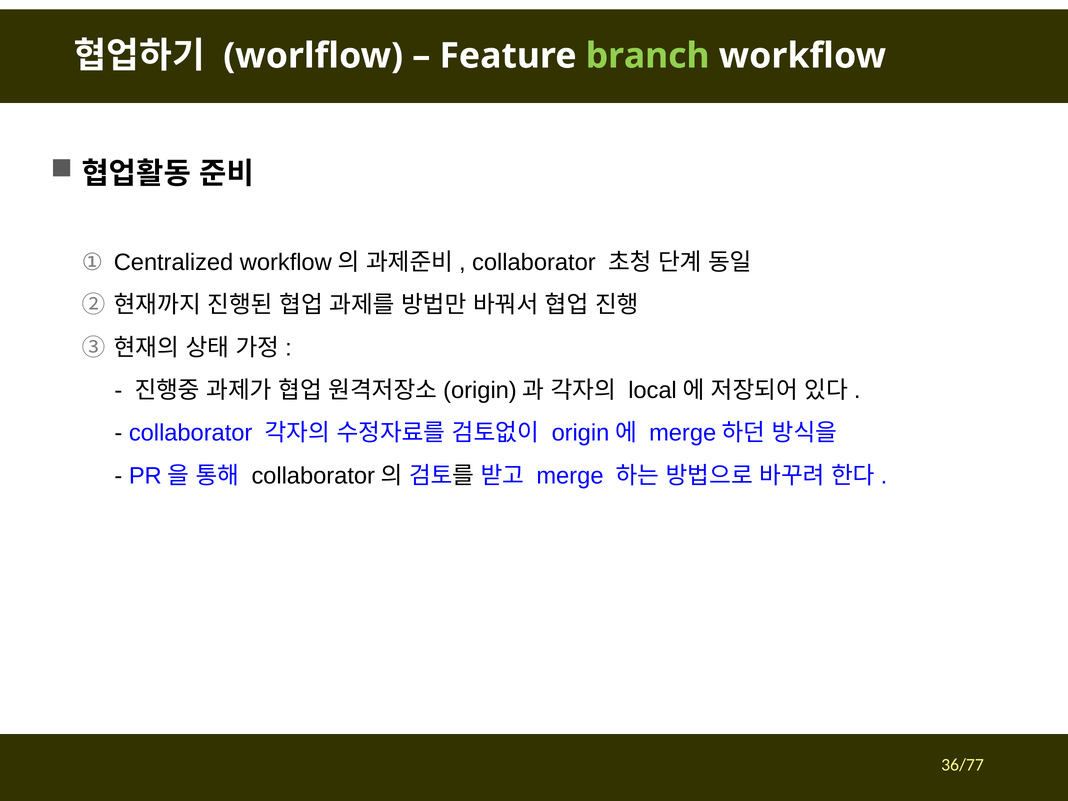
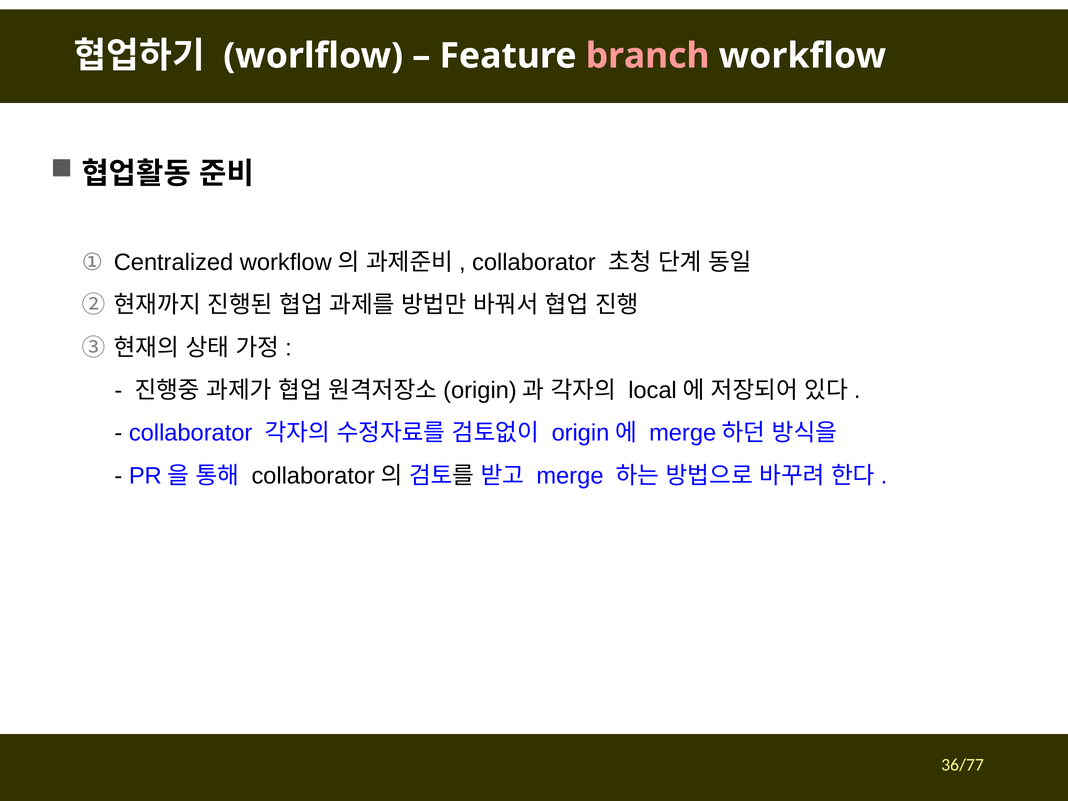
branch colour: light green -> pink
